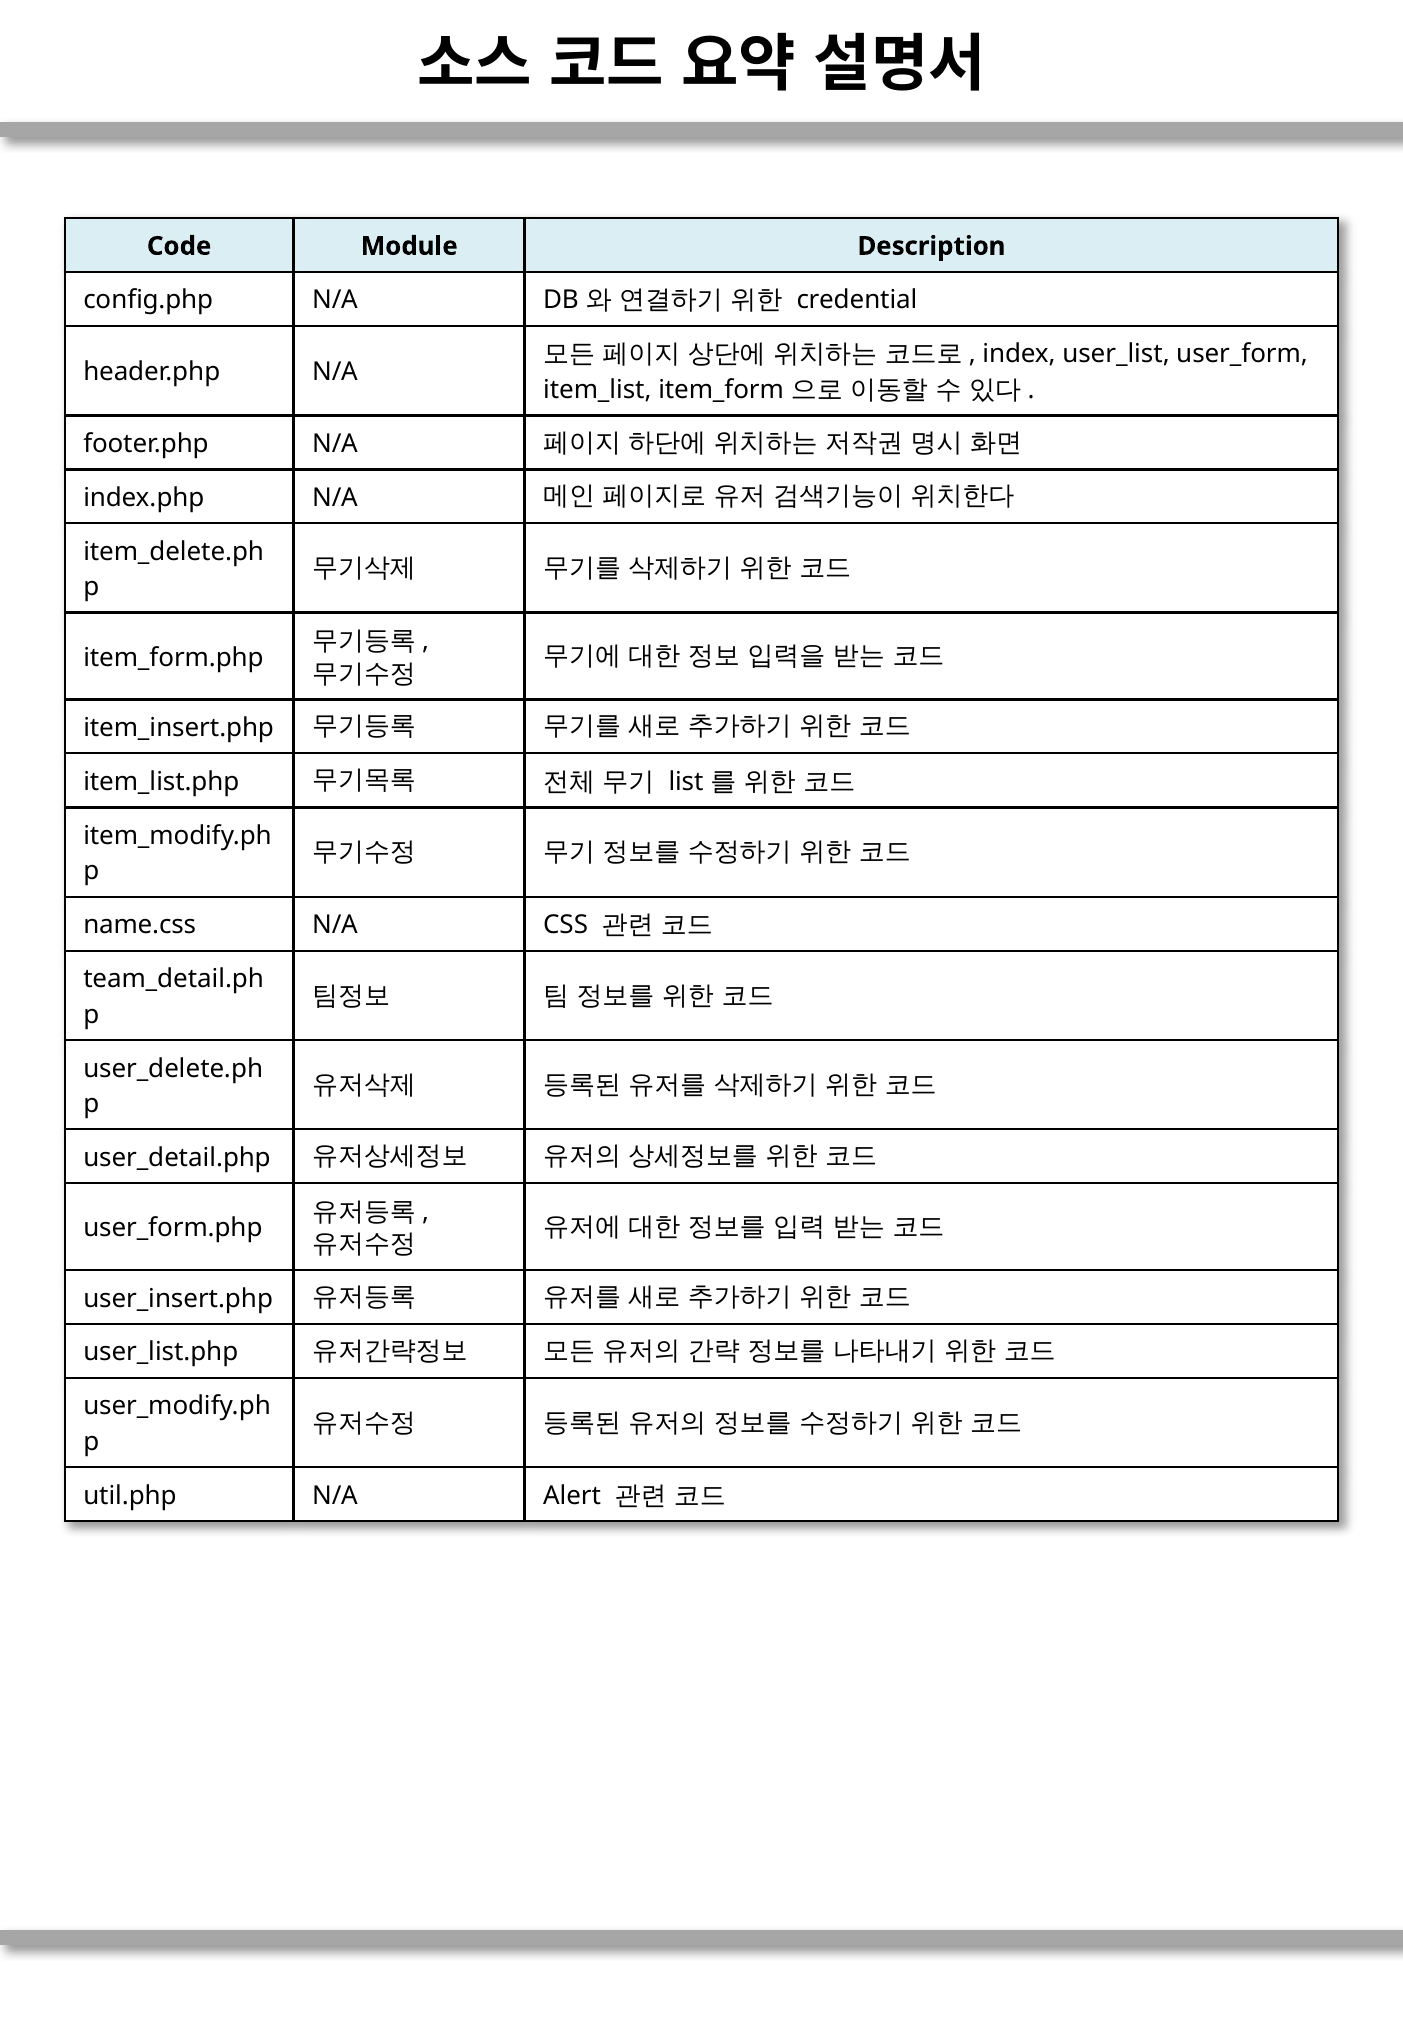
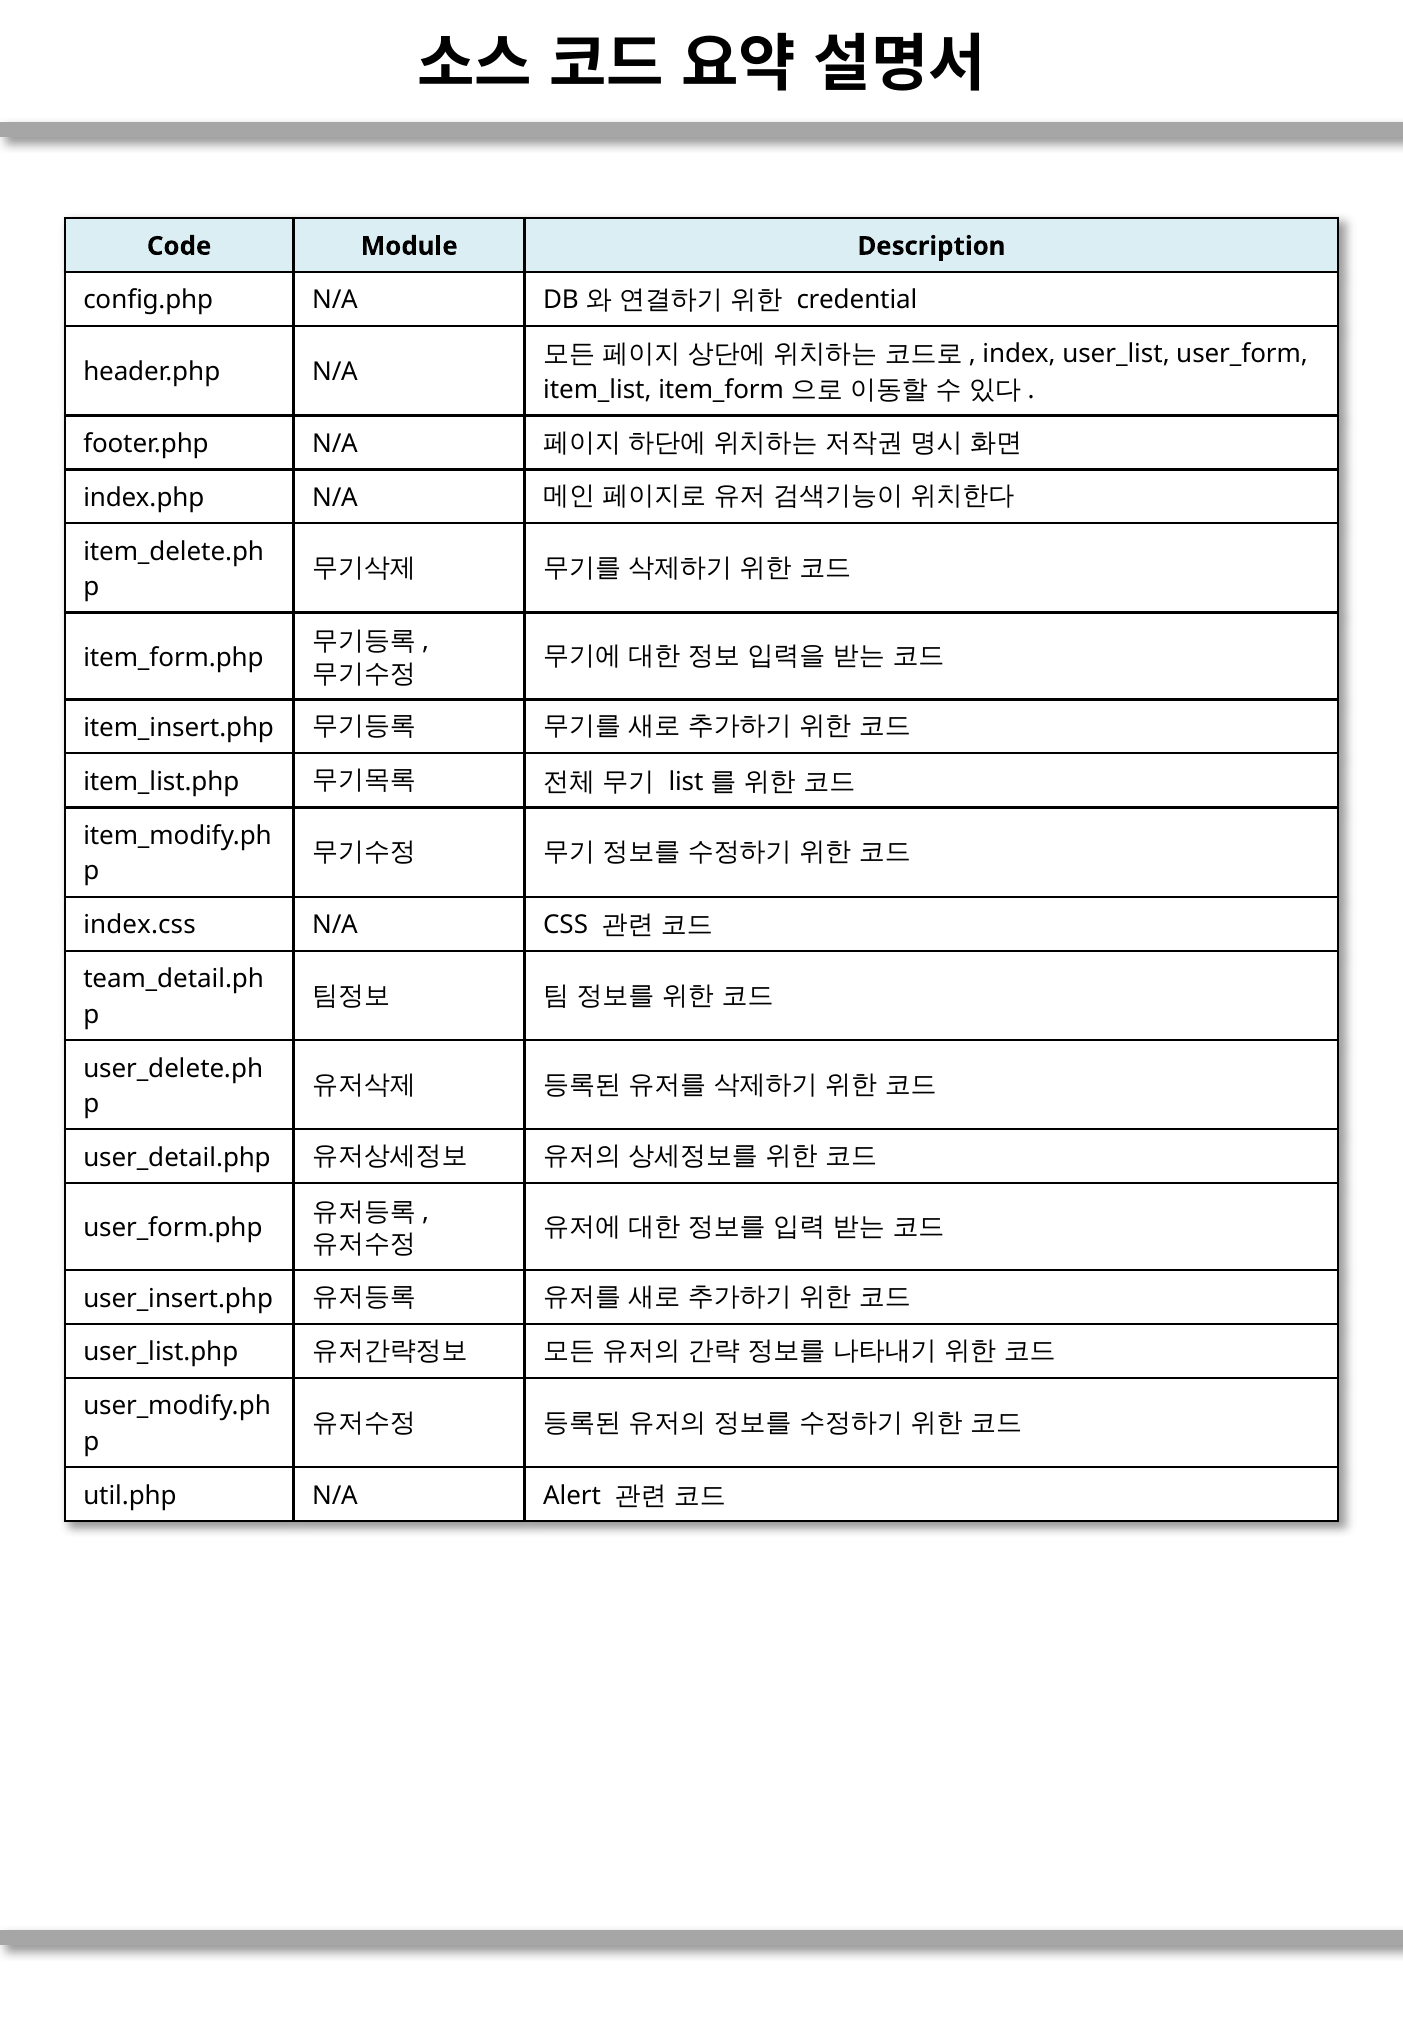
name.css: name.css -> index.css
